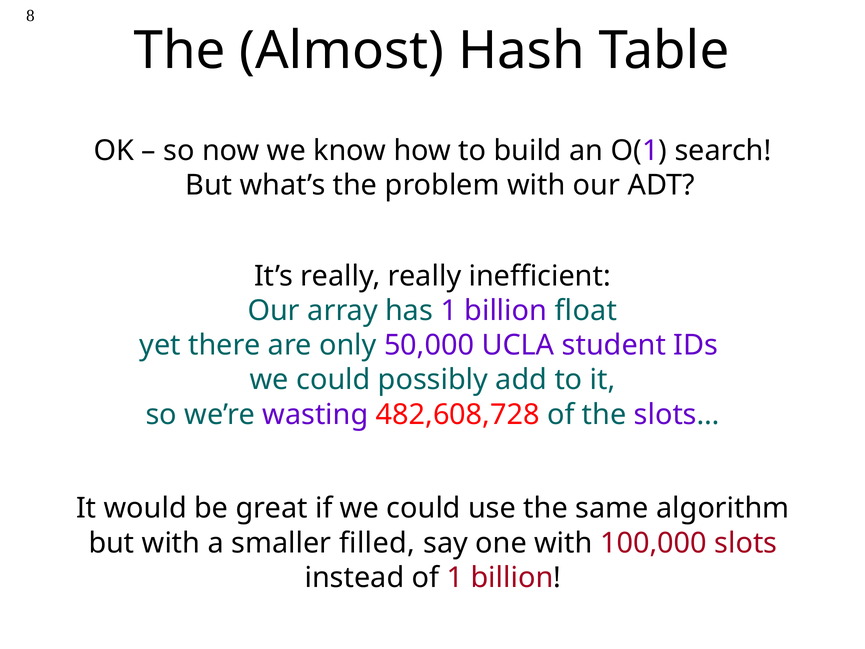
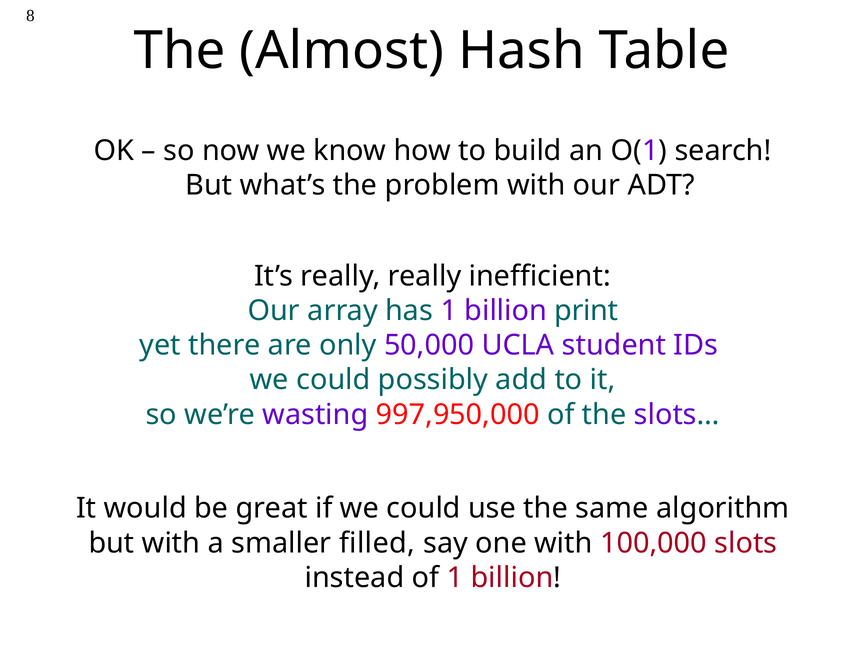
float: float -> print
482,608,728: 482,608,728 -> 997,950,000
